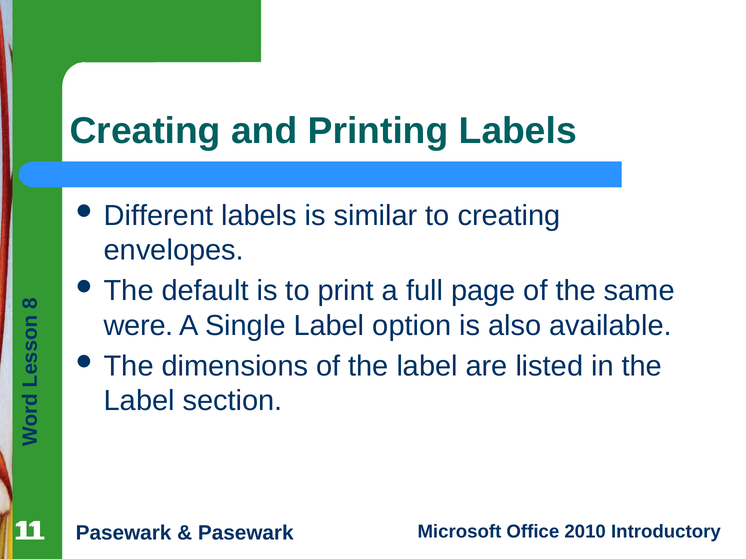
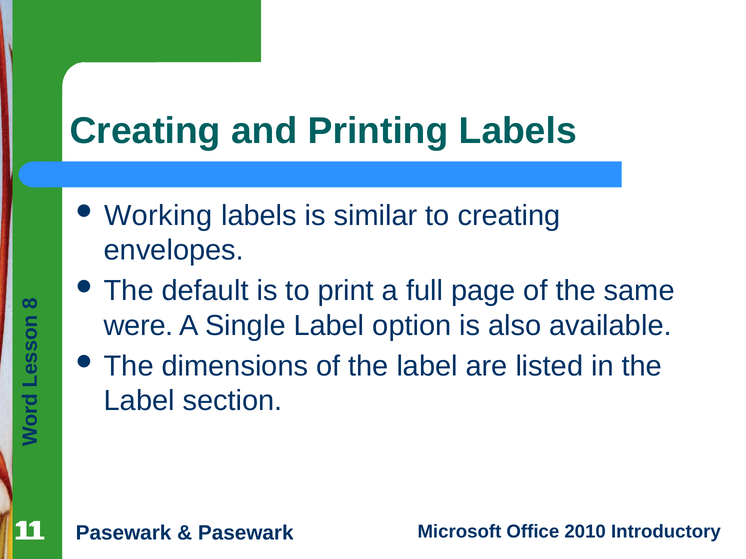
Different: Different -> Working
